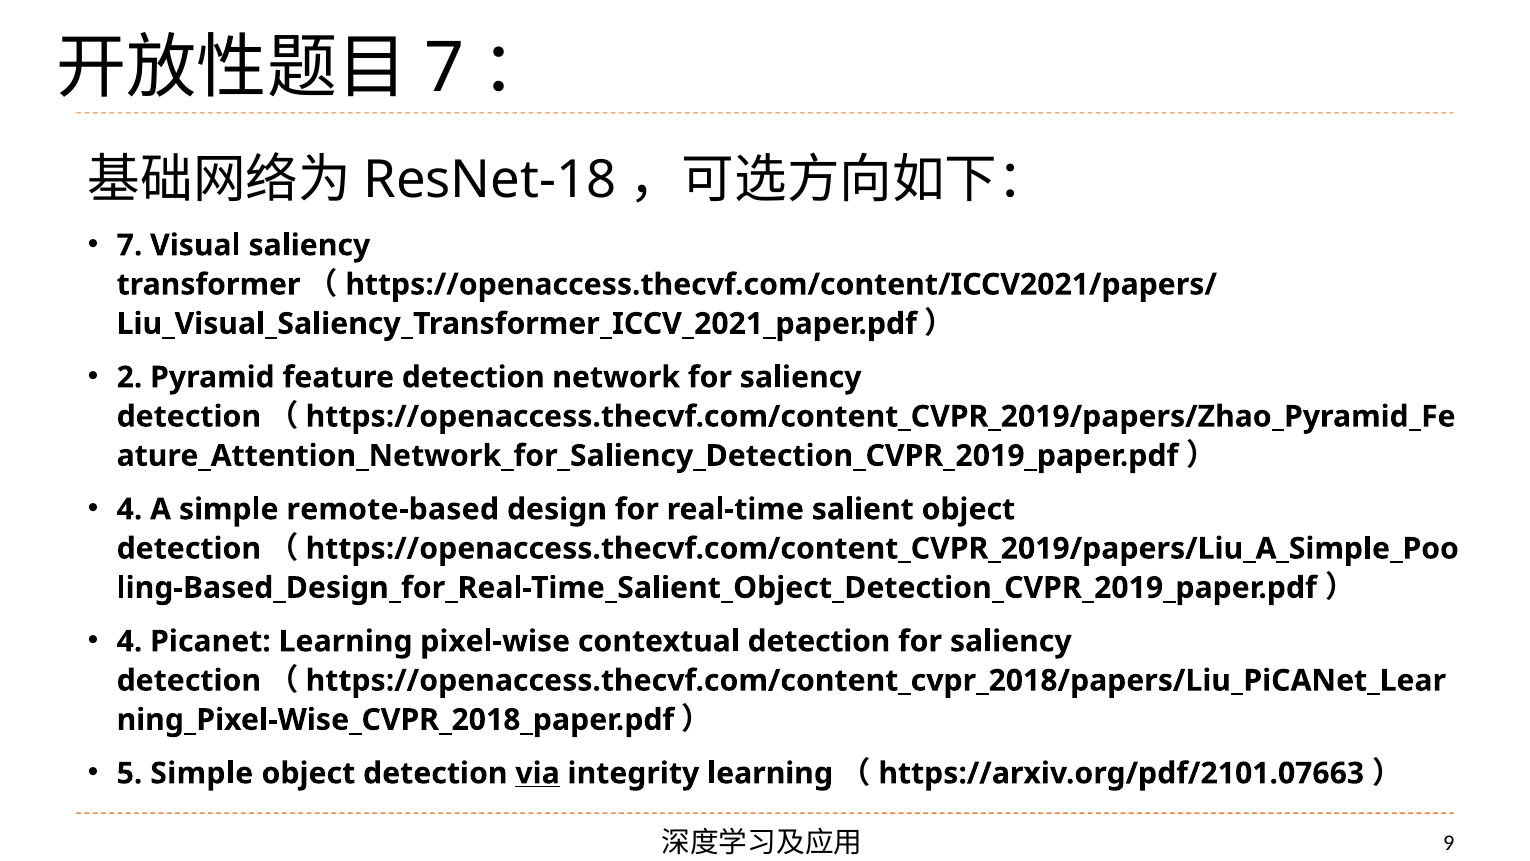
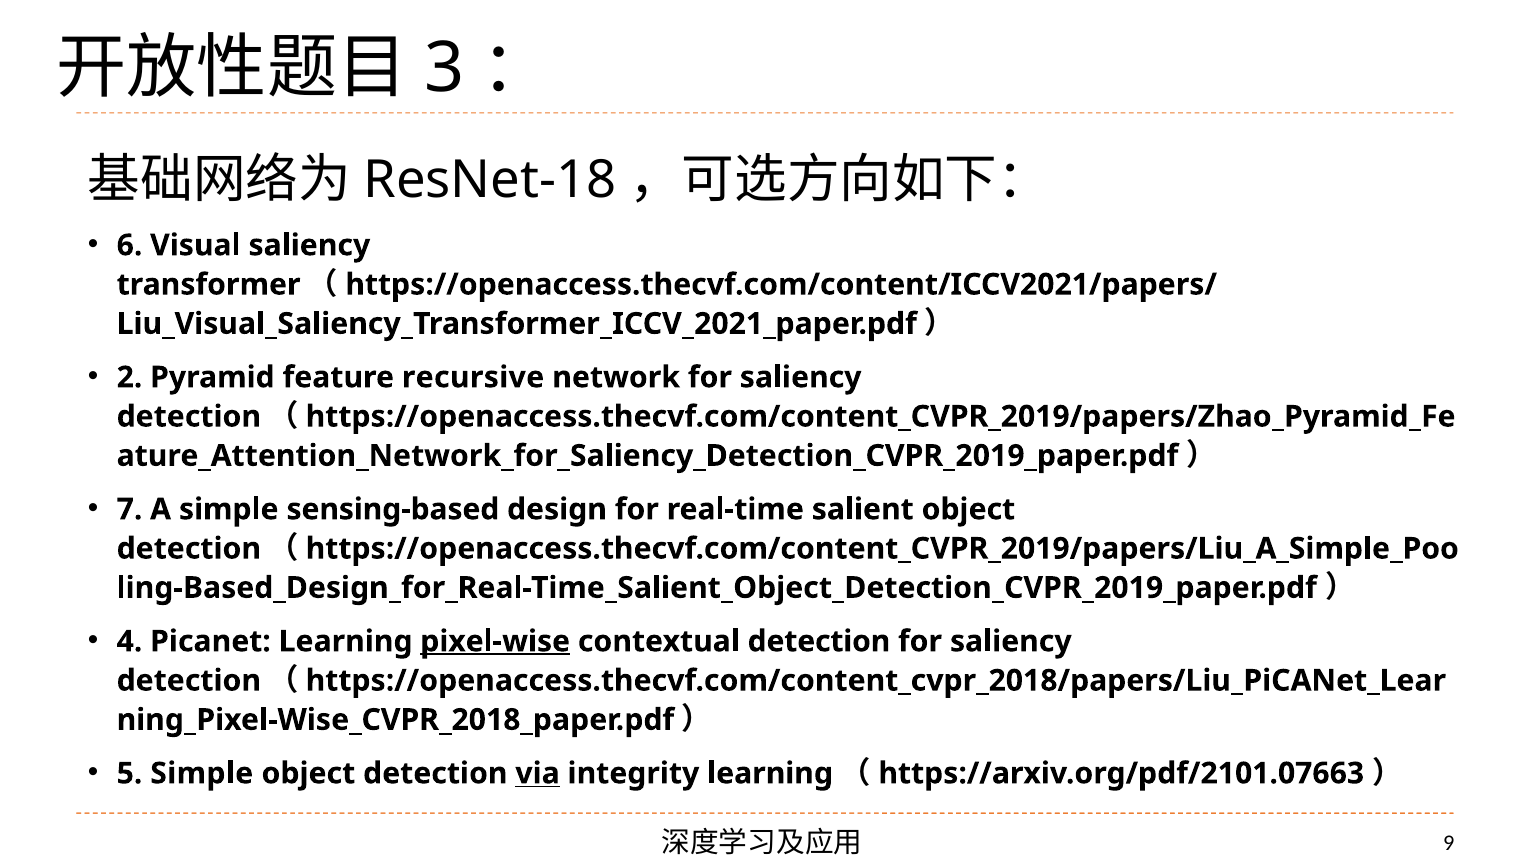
7 at (444, 68): 7 -> 3
7 at (130, 245): 7 -> 6
feature detection: detection -> recursive
4 at (130, 509): 4 -> 7
remote-based: remote-based -> sensing-based
pixel-wise underline: none -> present
